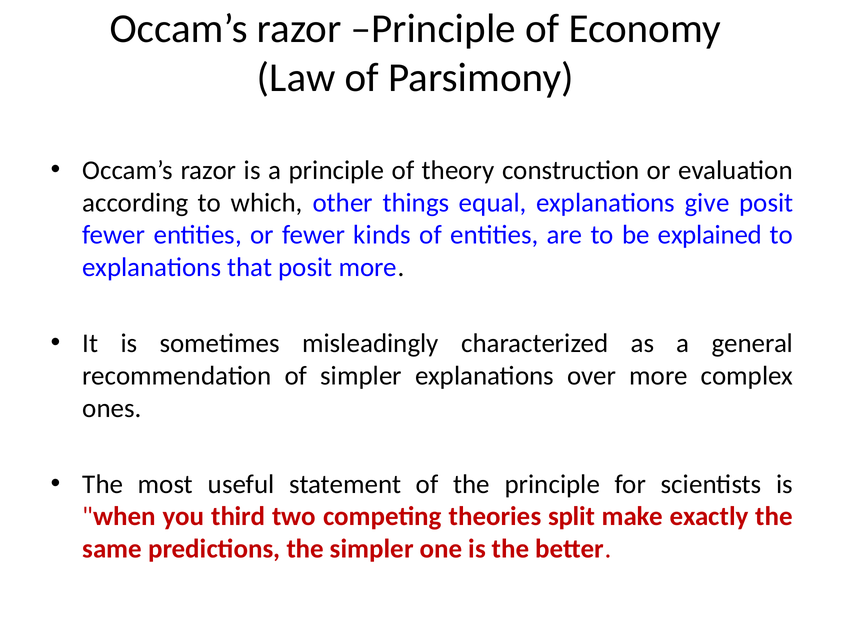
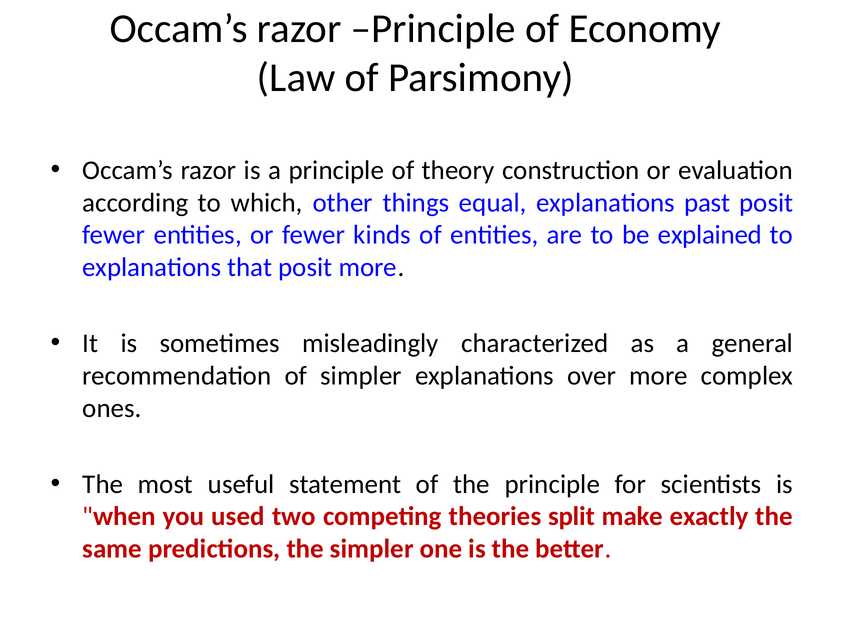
give: give -> past
third: third -> used
